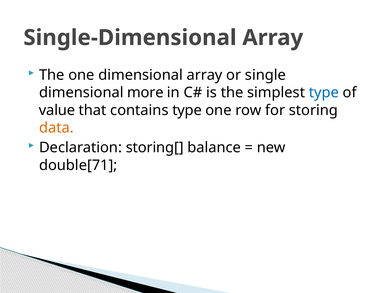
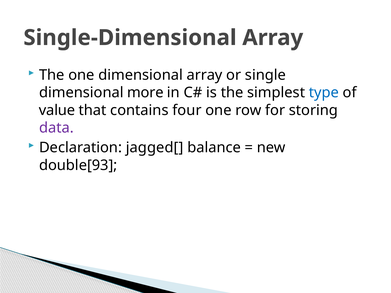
contains type: type -> four
data colour: orange -> purple
storing[: storing[ -> jagged[
double[71: double[71 -> double[93
